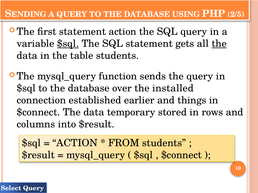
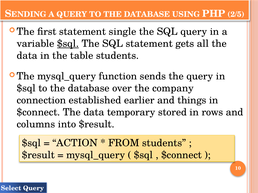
statement action: action -> single
the at (219, 44) underline: present -> none
installed: installed -> company
